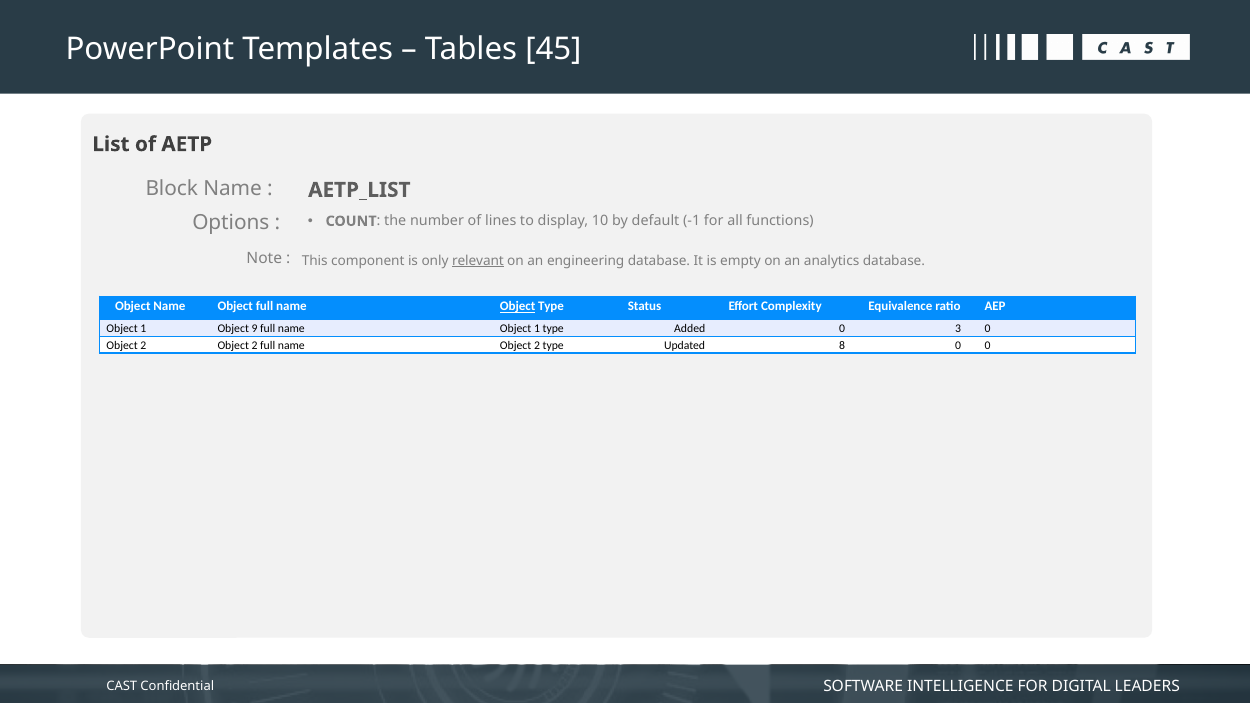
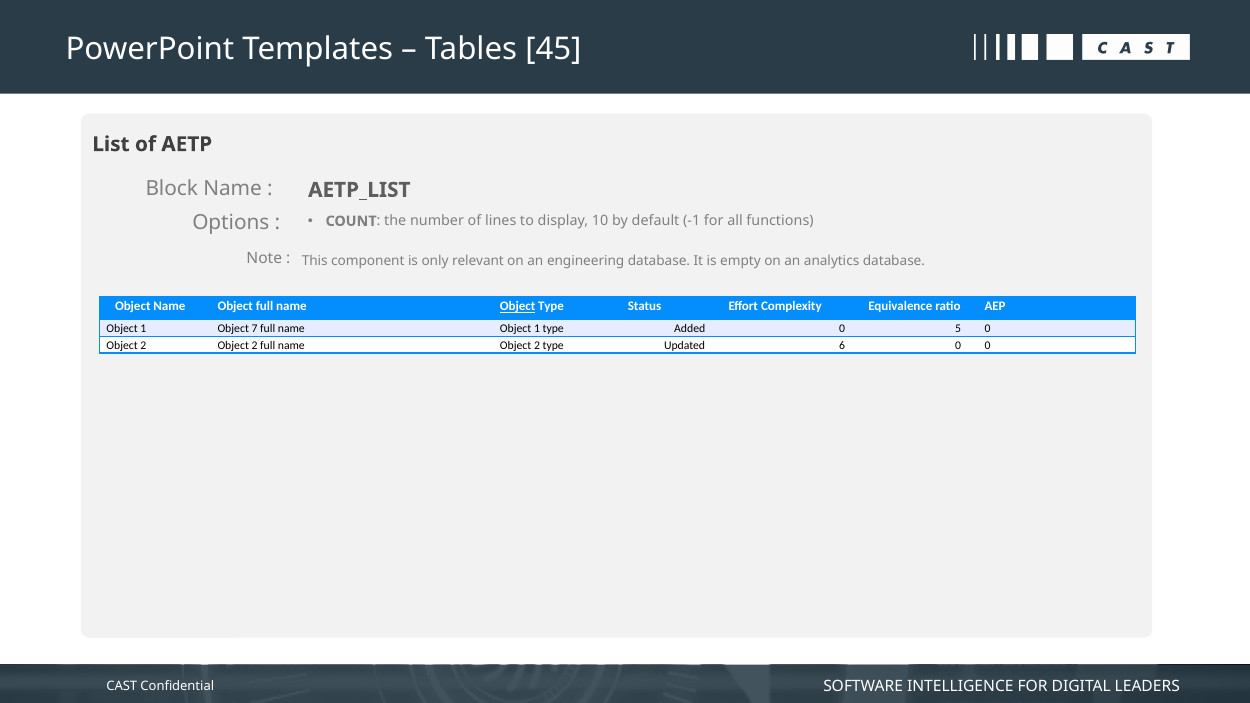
relevant underline: present -> none
9: 9 -> 7
3: 3 -> 5
8: 8 -> 6
